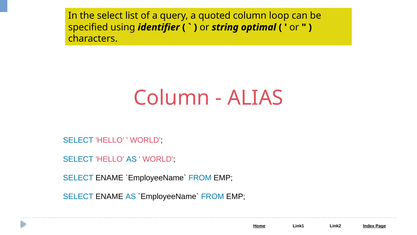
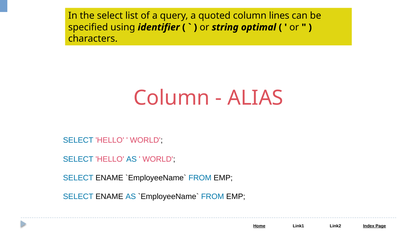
loop: loop -> lines
